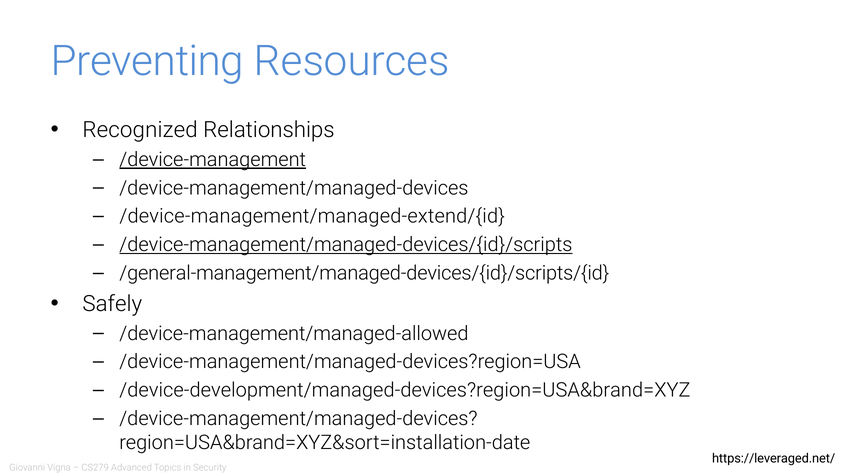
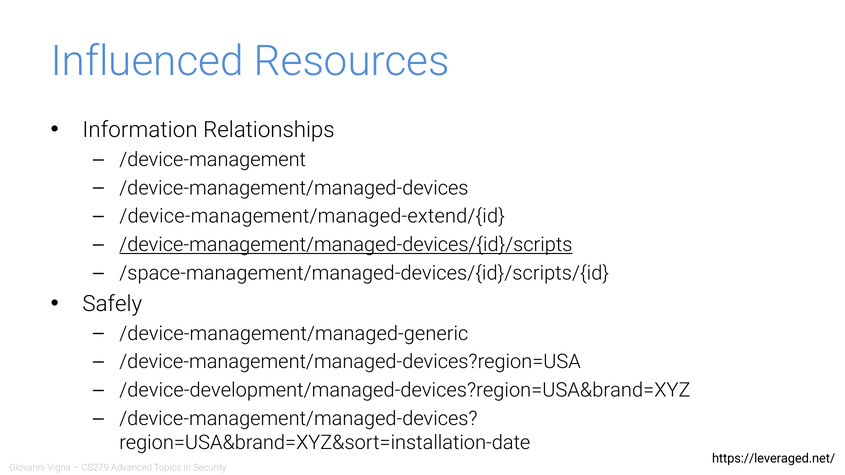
Preventing: Preventing -> Influenced
Recognized: Recognized -> Information
/device-management underline: present -> none
/general-management/managed-devices/{id}/scripts/{id: /general-management/managed-devices/{id}/scripts/{id -> /space-management/managed-devices/{id}/scripts/{id
/device-management/managed-allowed: /device-management/managed-allowed -> /device-management/managed-generic
